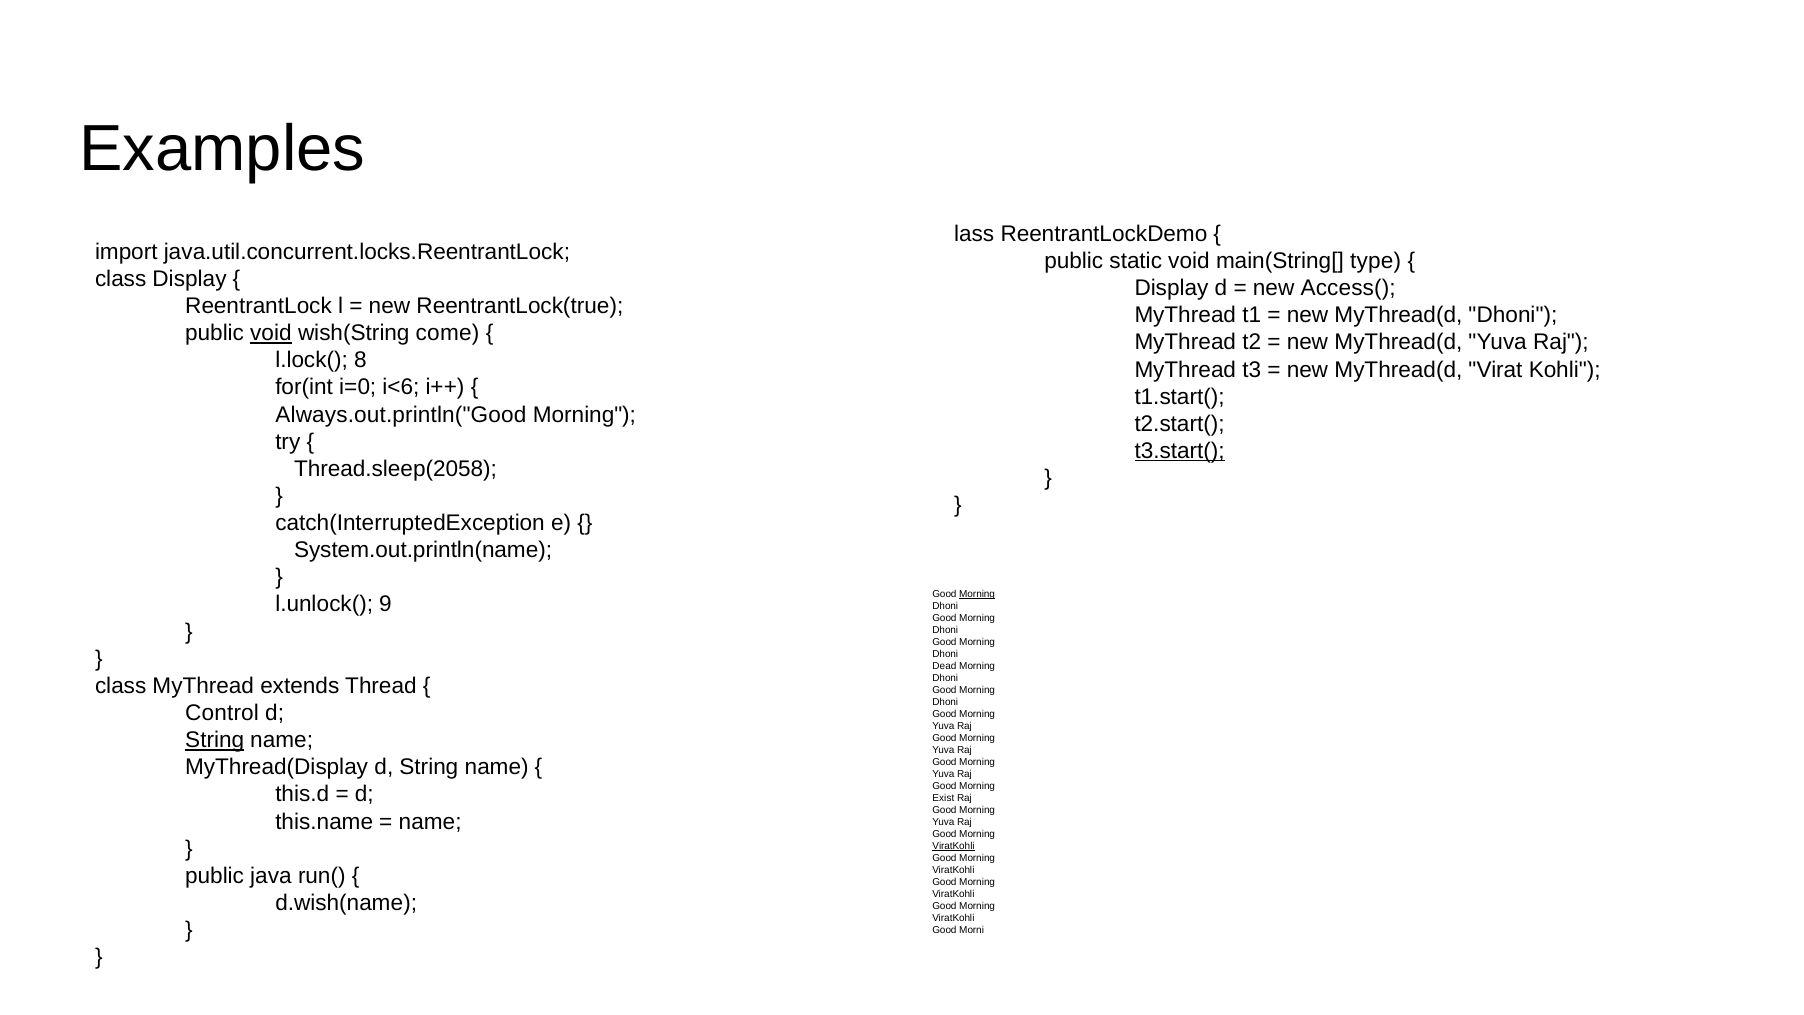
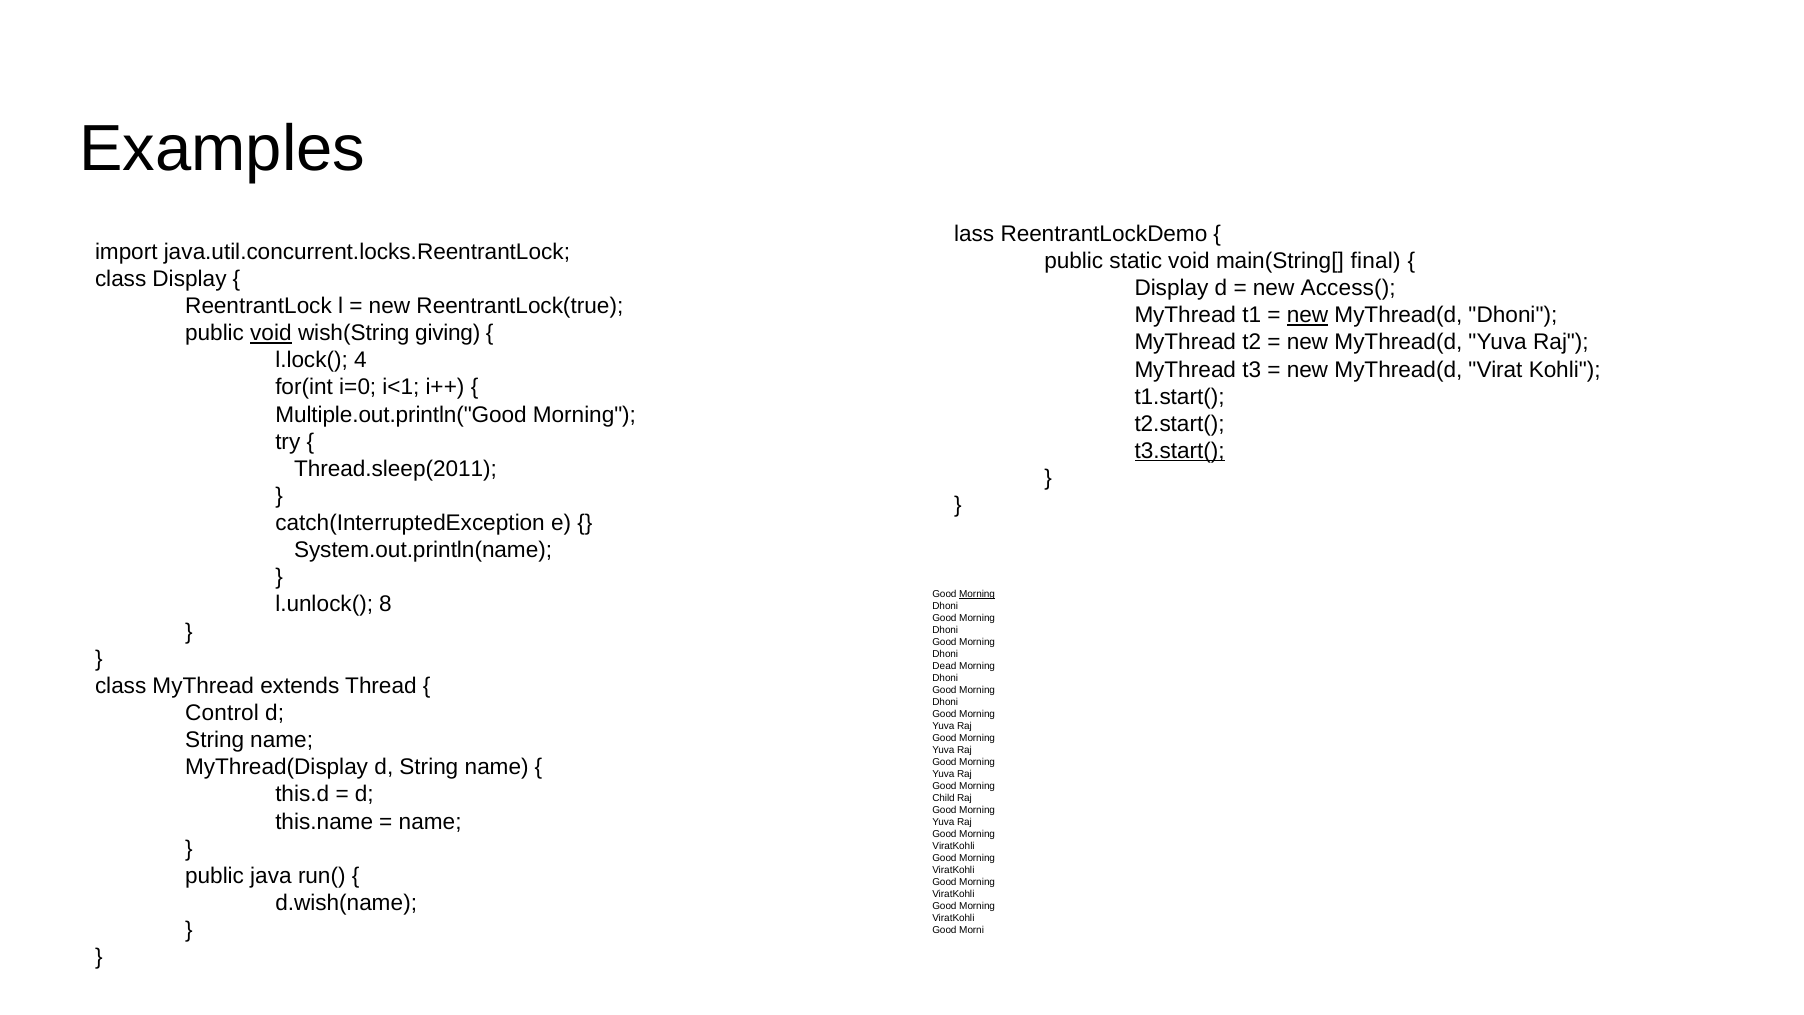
type: type -> final
new at (1307, 315) underline: none -> present
come: come -> giving
8: 8 -> 4
i<6: i<6 -> i<1
Always.out.println("Good: Always.out.println("Good -> Multiple.out.println("Good
Thread.sleep(2058: Thread.sleep(2058 -> Thread.sleep(2011
9: 9 -> 8
String at (215, 740) underline: present -> none
Exist: Exist -> Child
ViratKohli at (954, 846) underline: present -> none
